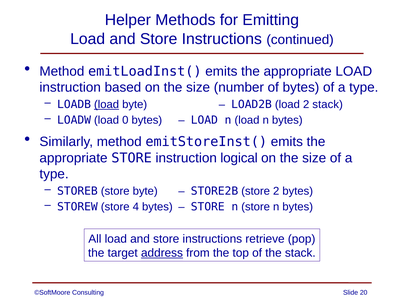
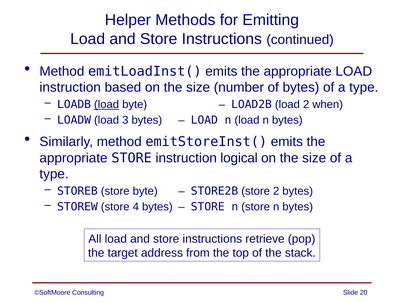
2 stack: stack -> when
0: 0 -> 3
address underline: present -> none
